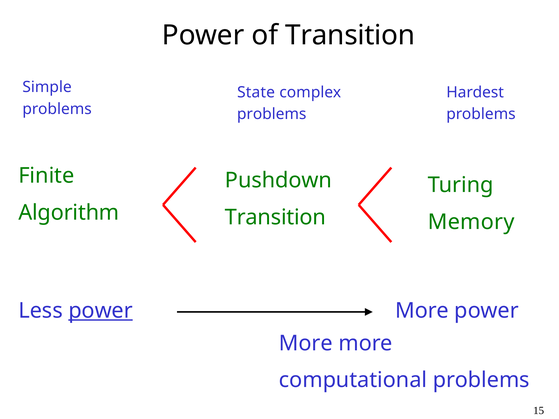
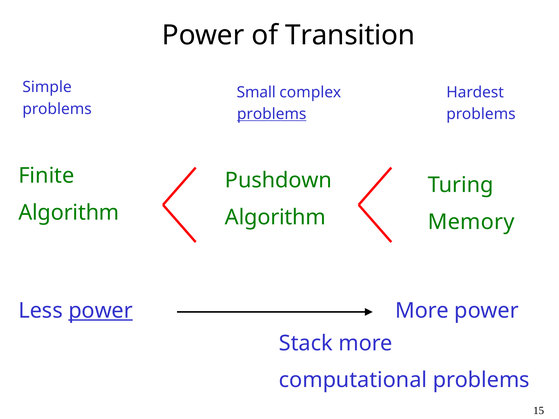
State: State -> Small
problems at (272, 114) underline: none -> present
Transition at (275, 217): Transition -> Algorithm
More at (306, 343): More -> Stack
